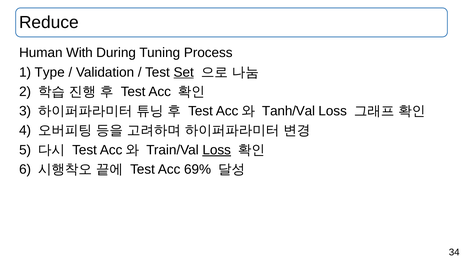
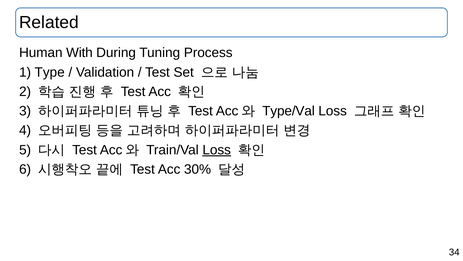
Reduce: Reduce -> Related
Set underline: present -> none
Tanh/Val: Tanh/Val -> Type/Val
69%: 69% -> 30%
